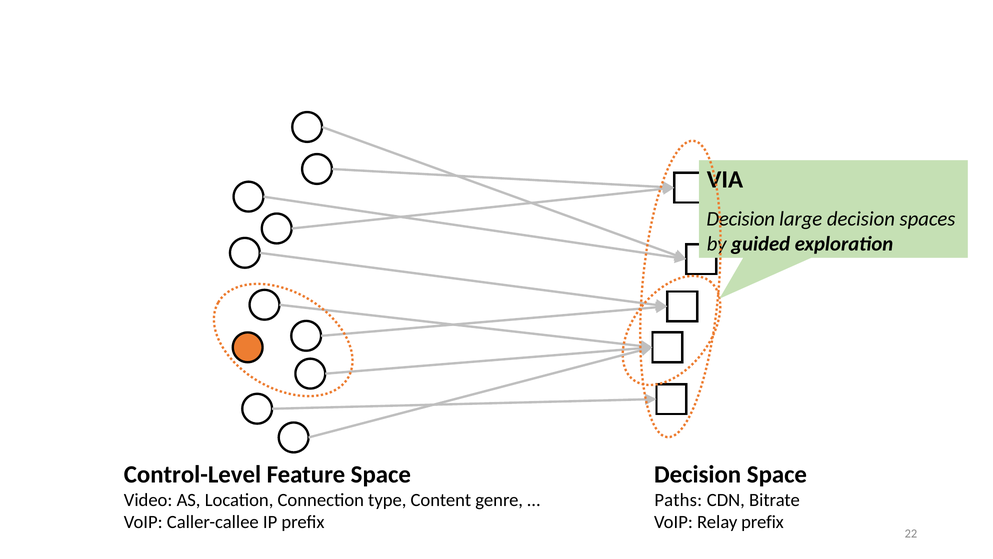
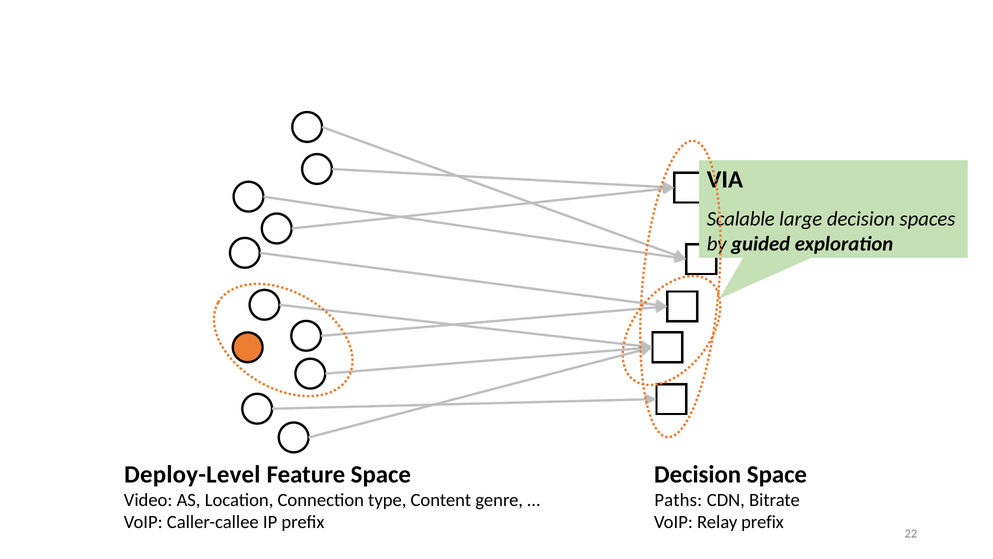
Decision at (741, 219): Decision -> Scalable
Control-Level: Control-Level -> Deploy-Level
